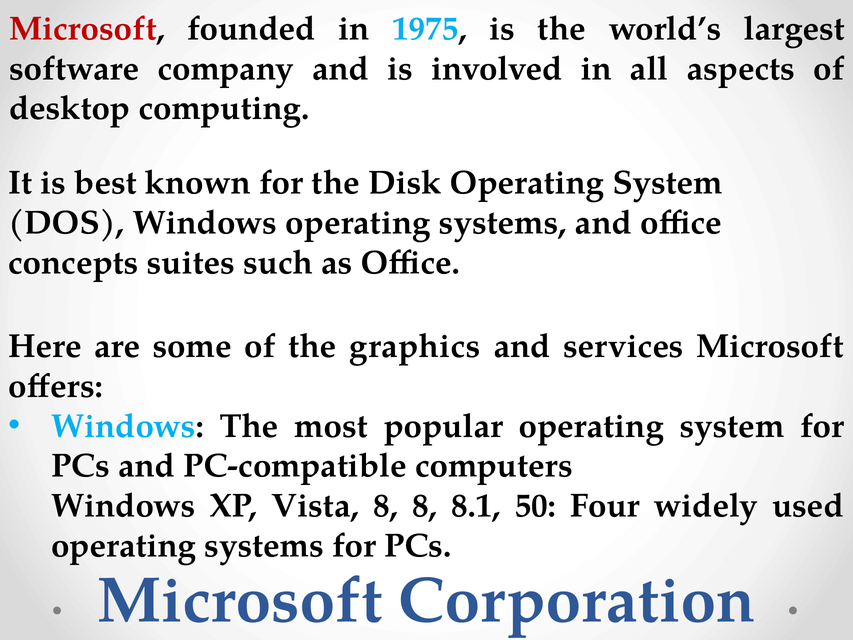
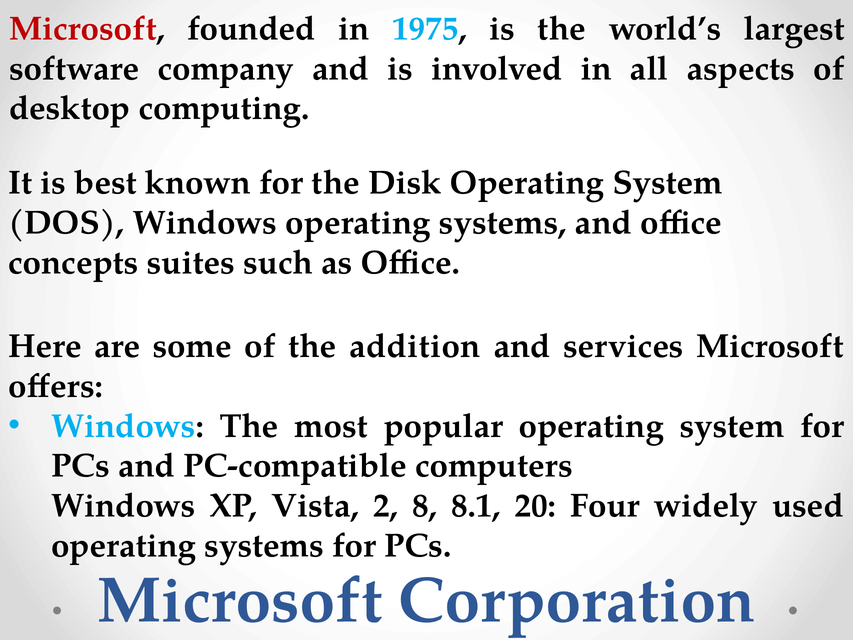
graphics: graphics -> addition
Vista 8: 8 -> 2
50: 50 -> 20
